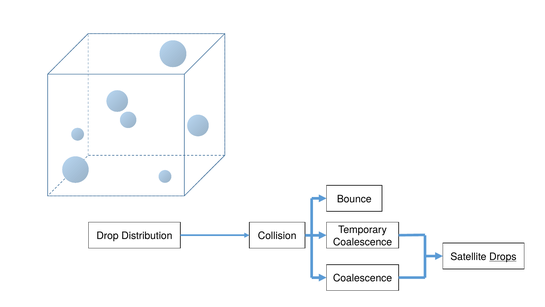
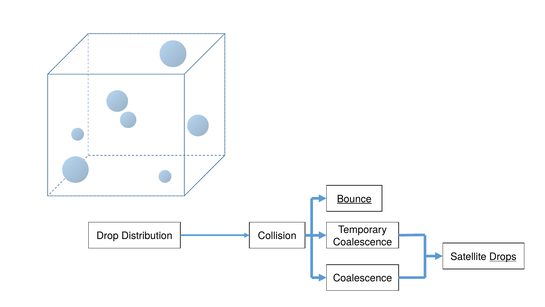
Bounce underline: none -> present
